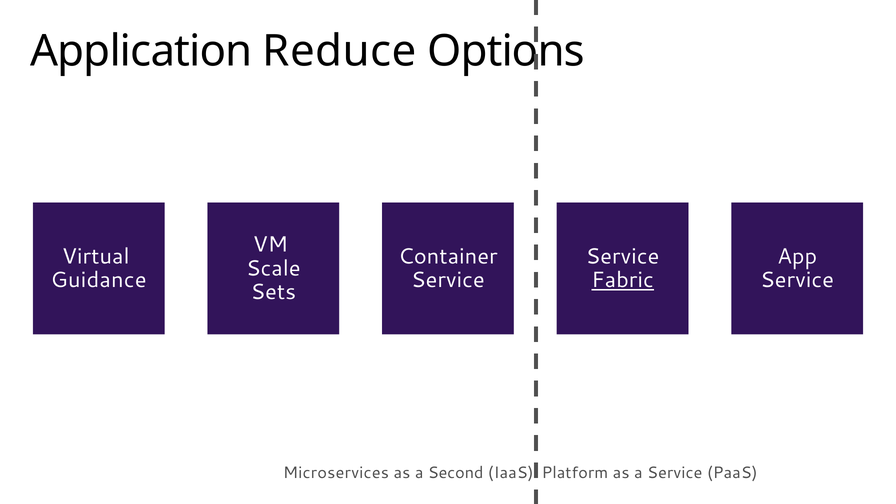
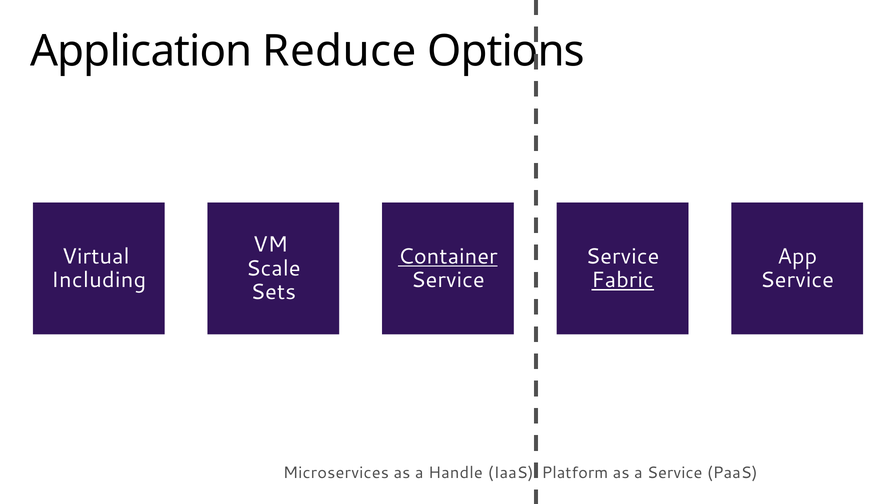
Container underline: none -> present
Guidance: Guidance -> Including
Second: Second -> Handle
